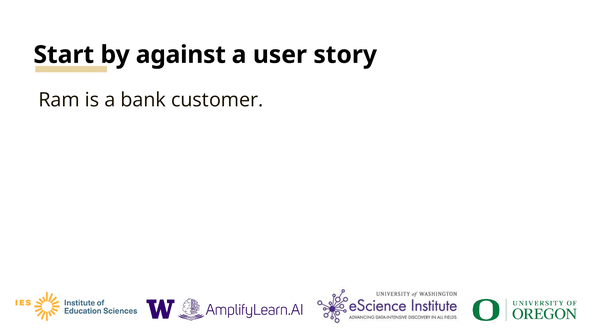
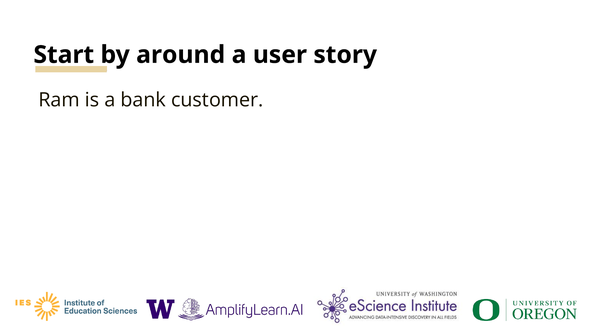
against: against -> around
